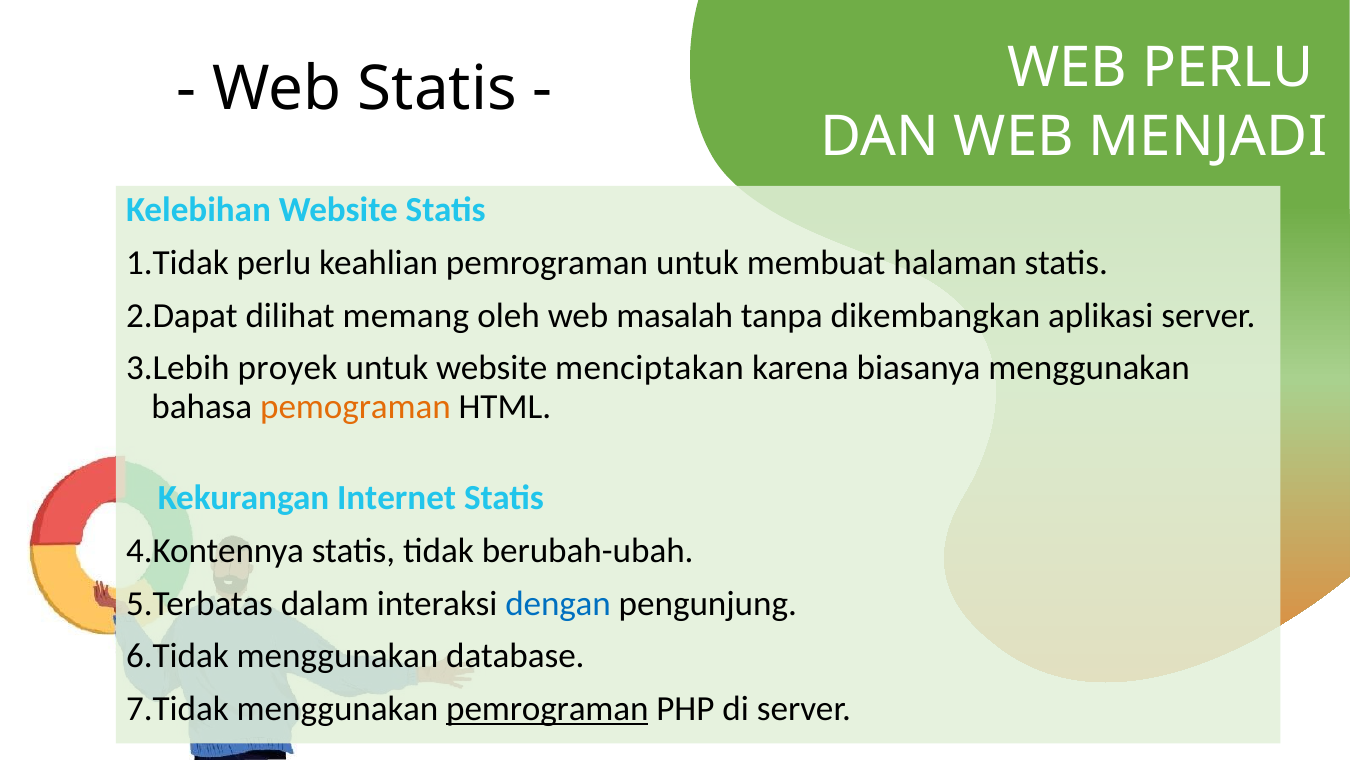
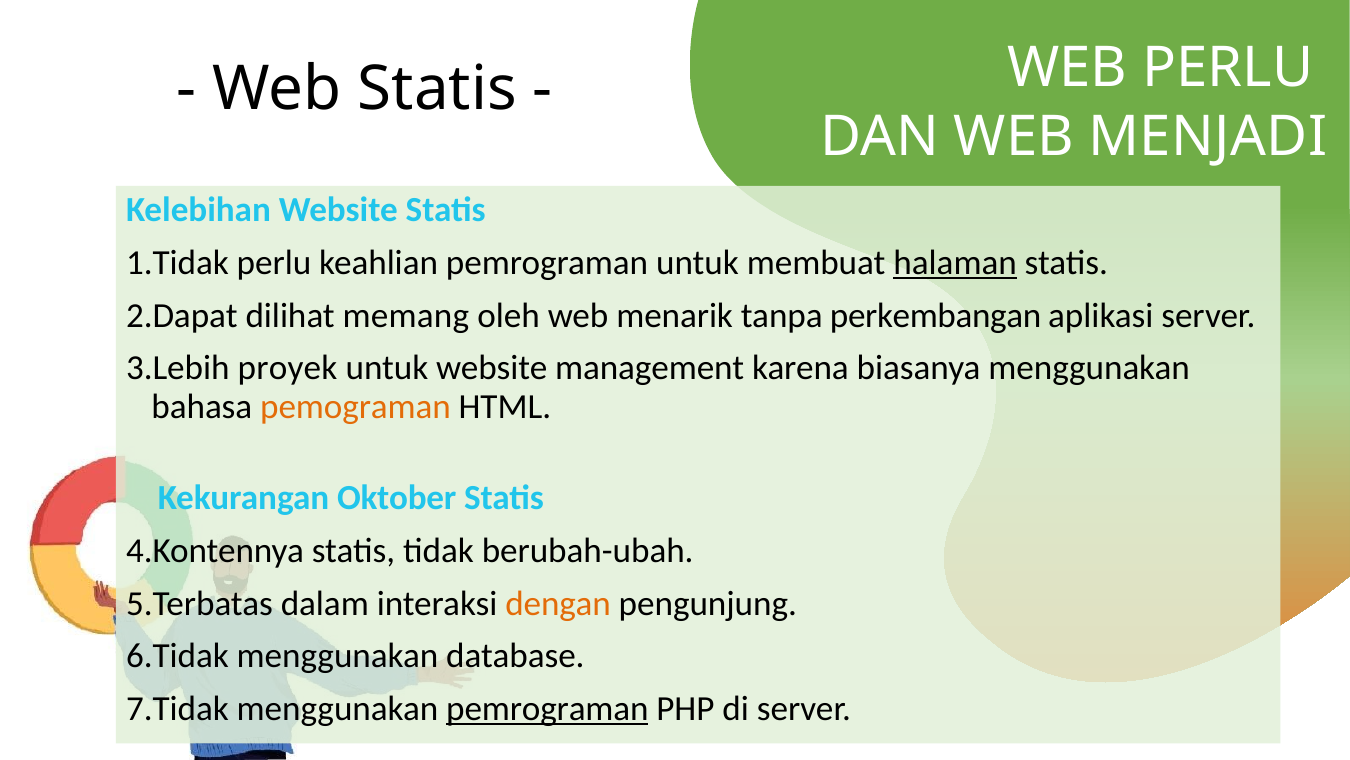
halaman underline: none -> present
masalah: masalah -> menarik
dikembangkan: dikembangkan -> perkembangan
menciptakan: menciptakan -> management
Internet: Internet -> Oktober
dengan colour: blue -> orange
